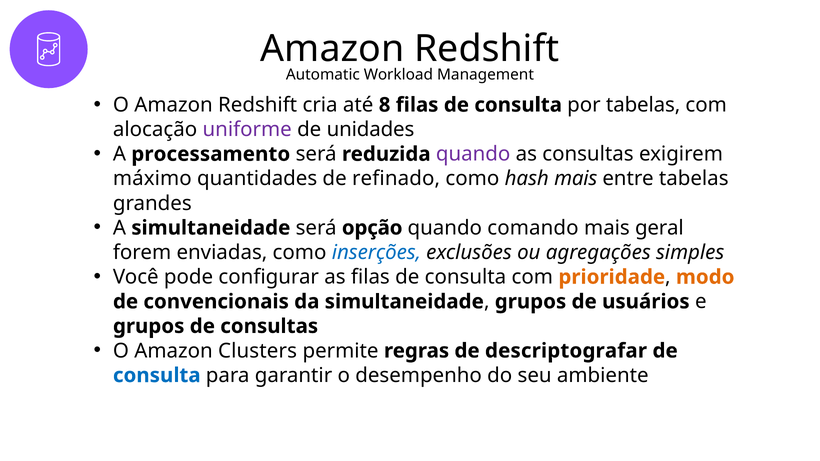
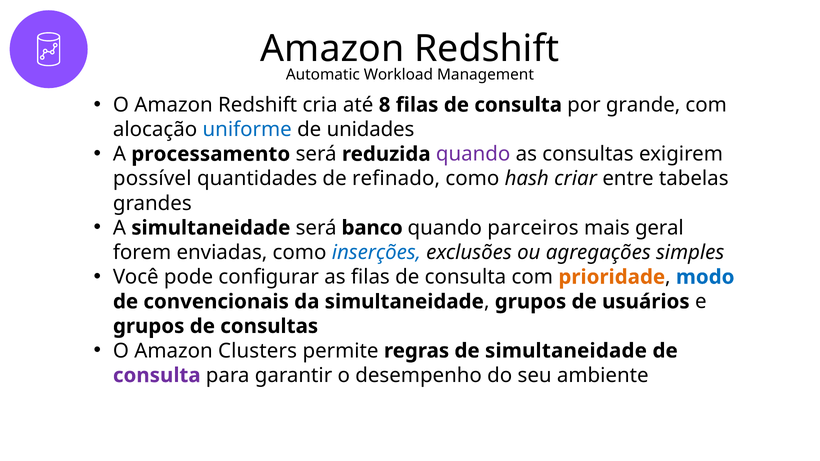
por tabelas: tabelas -> grande
uniforme colour: purple -> blue
máximo: máximo -> possível
hash mais: mais -> criar
opção: opção -> banco
comando: comando -> parceiros
modo colour: orange -> blue
de descriptografar: descriptografar -> simultaneidade
consulta at (157, 376) colour: blue -> purple
